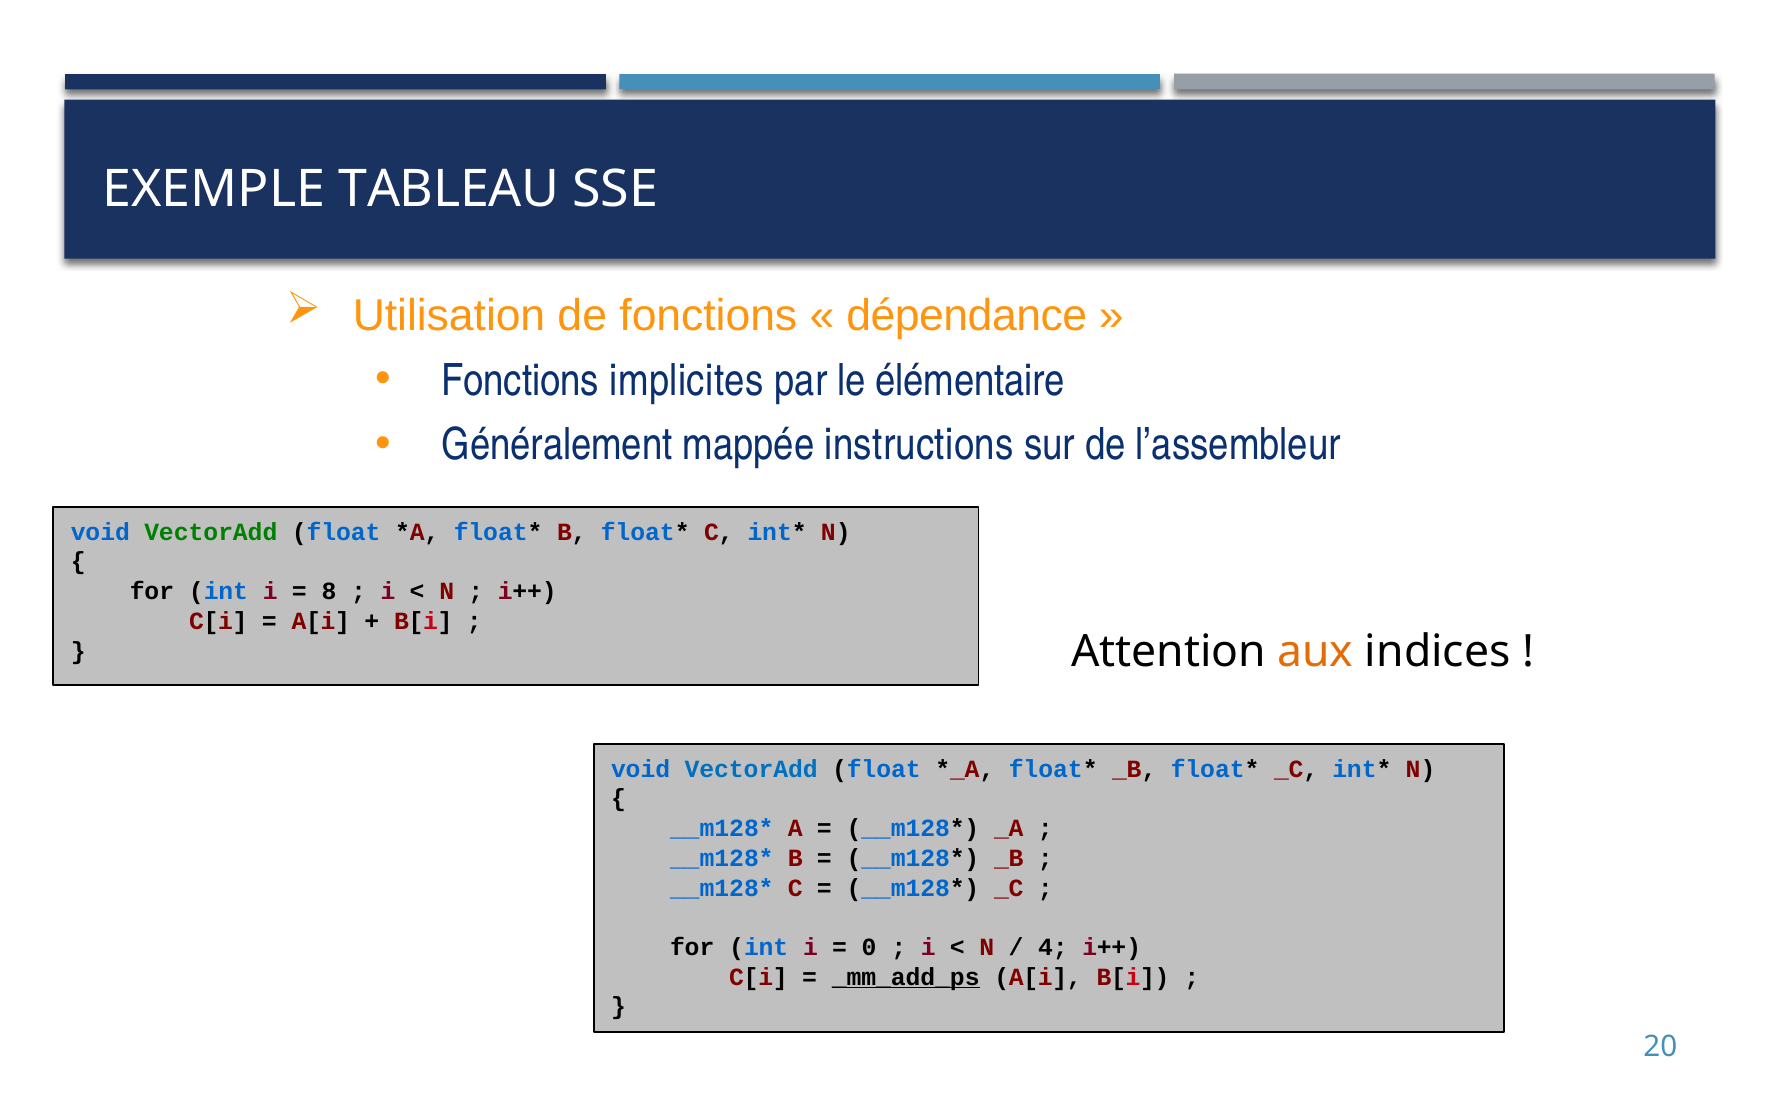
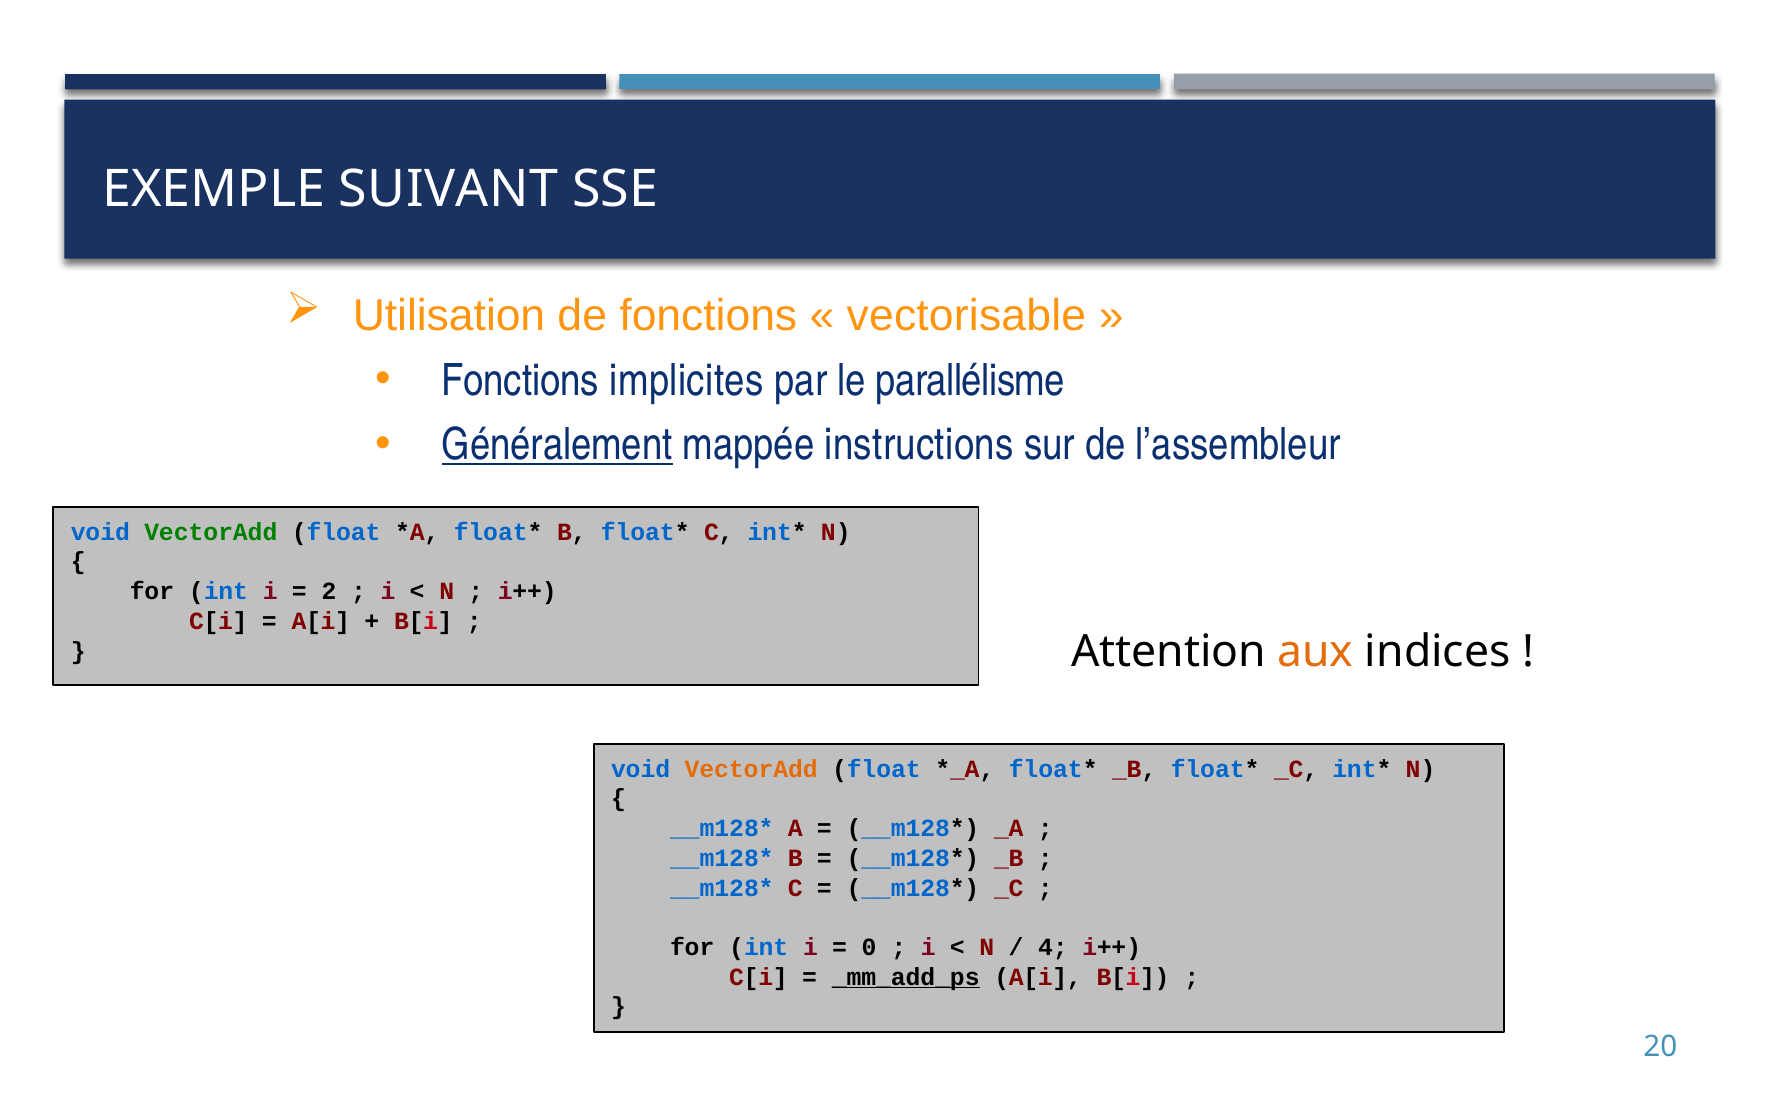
TABLEAU: TABLEAU -> SUIVANT
dépendance: dépendance -> vectorisable
élémentaire: élémentaire -> parallélisme
Généralement underline: none -> present
8: 8 -> 2
VectorAdd at (751, 769) colour: blue -> orange
